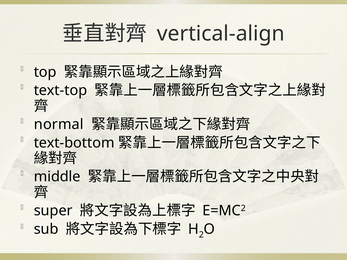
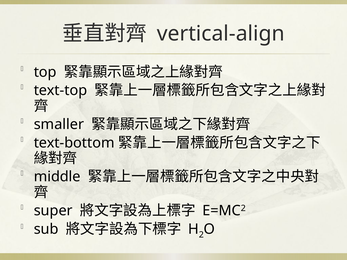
normal: normal -> smaller
